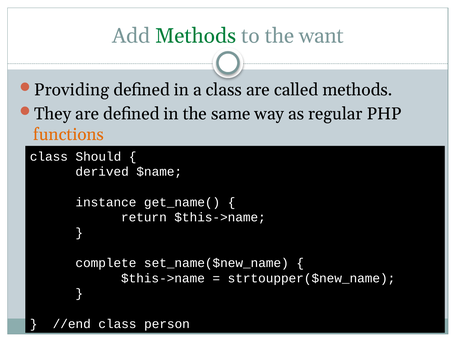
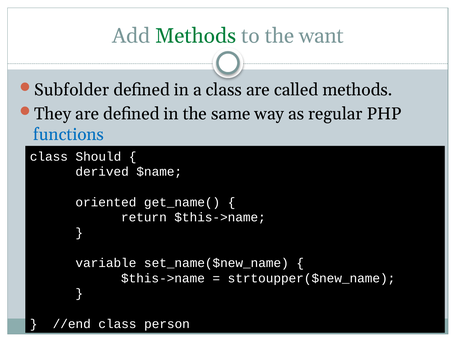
Providing: Providing -> Subfolder
functions colour: orange -> blue
instance: instance -> oriented
complete: complete -> variable
